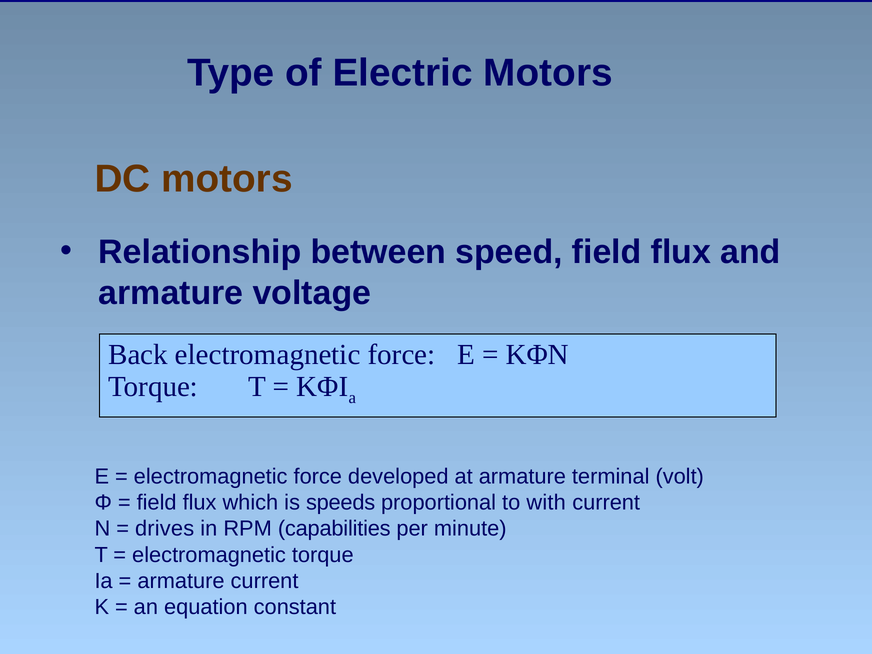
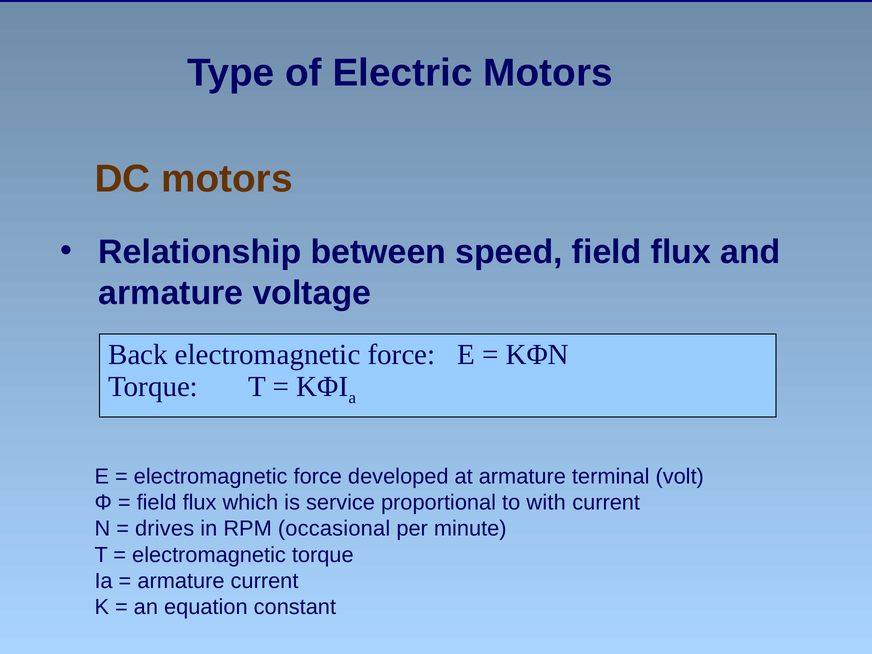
speeds: speeds -> service
capabilities: capabilities -> occasional
